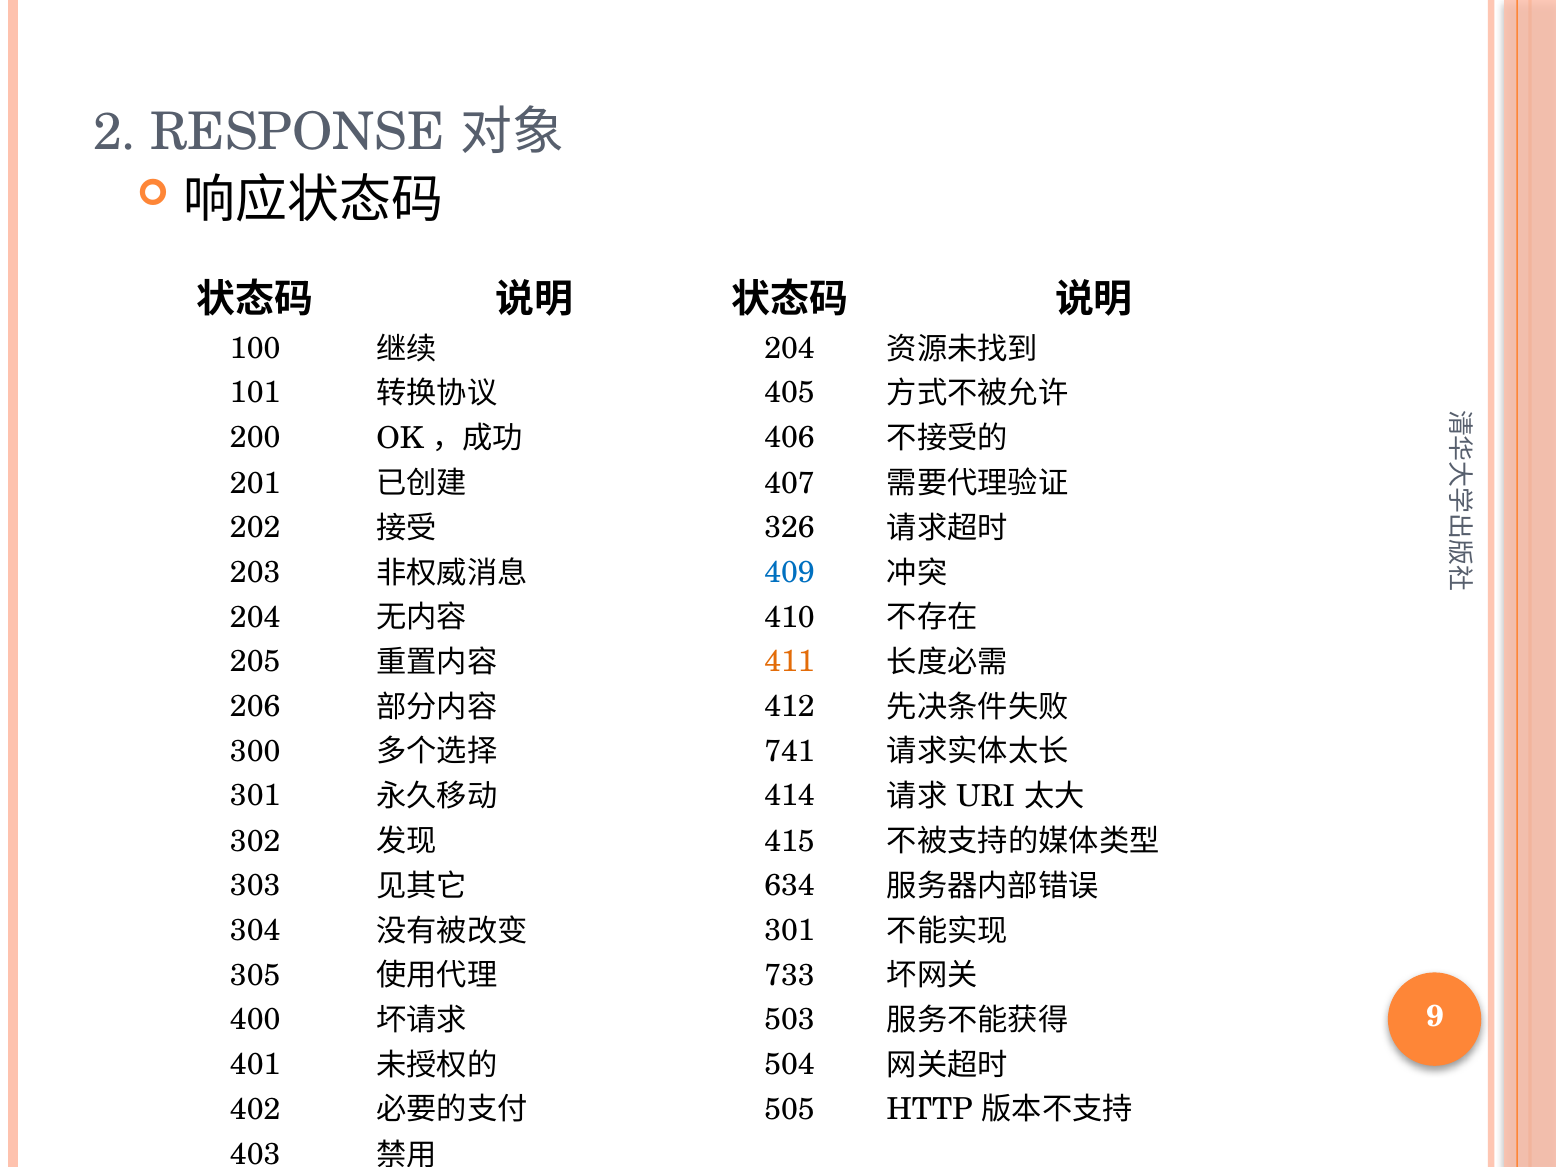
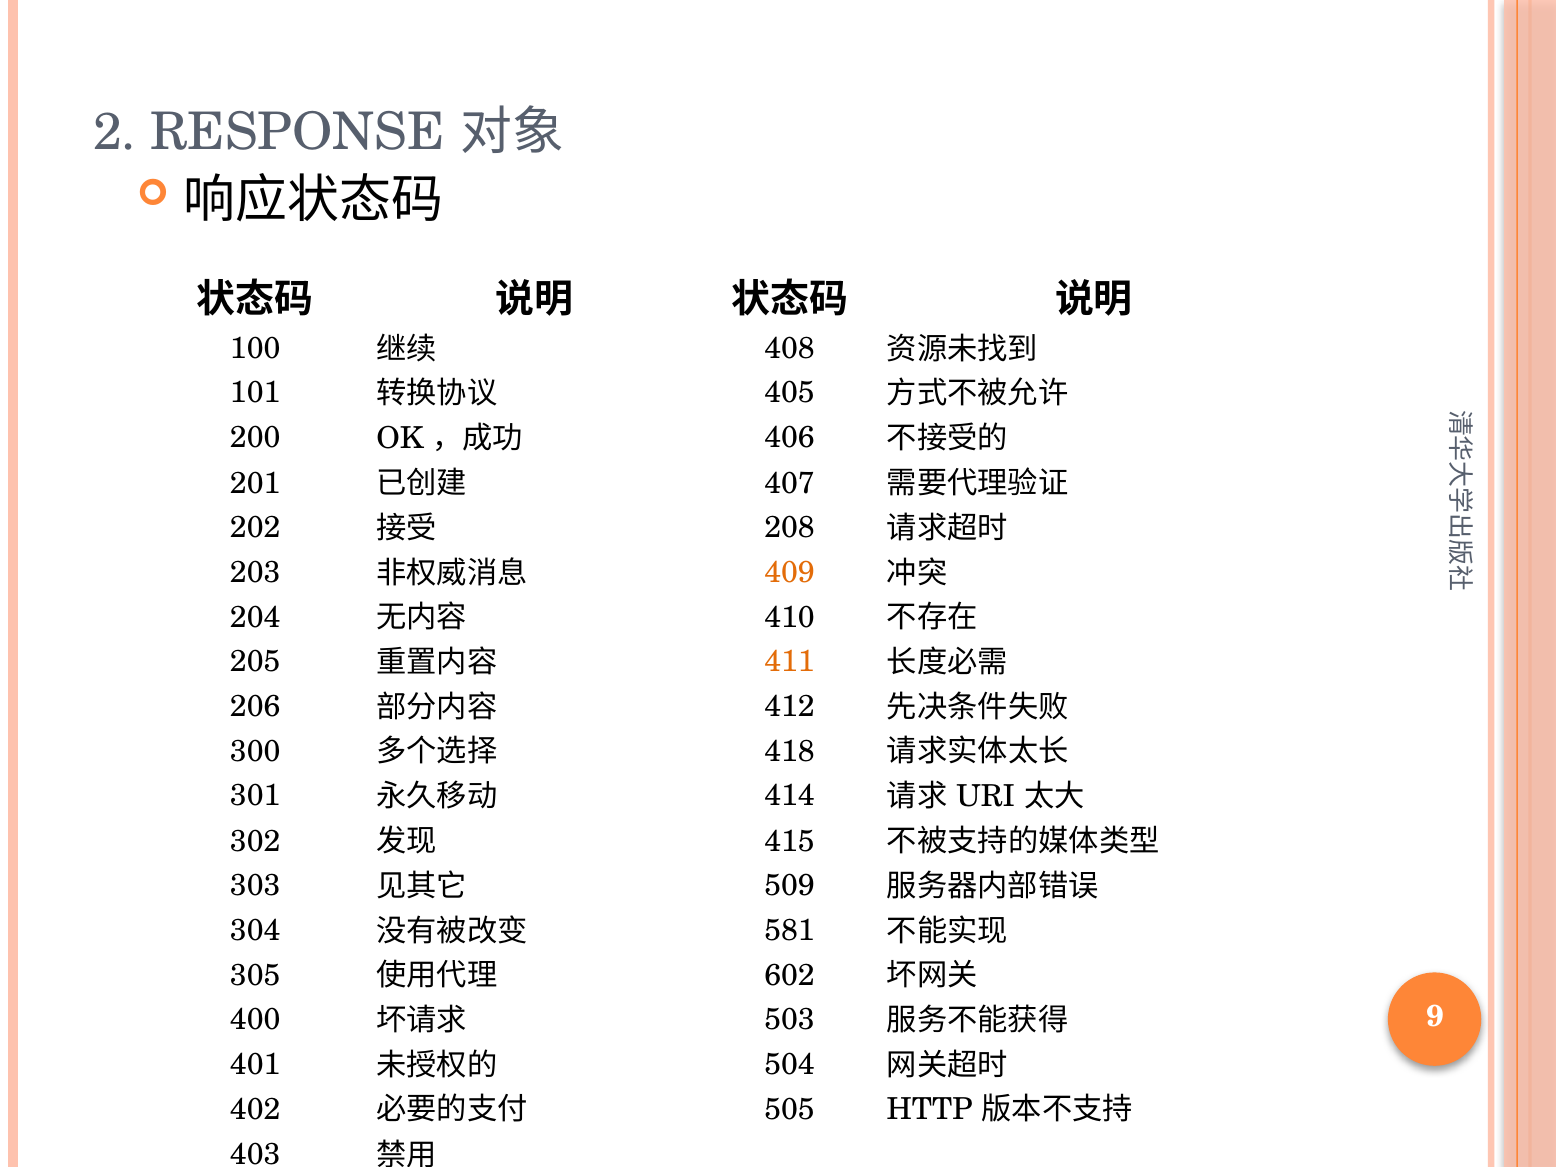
204 at (790, 348): 204 -> 408
326: 326 -> 208
409 colour: blue -> orange
741: 741 -> 418
634: 634 -> 509
301 at (790, 930): 301 -> 581
733: 733 -> 602
